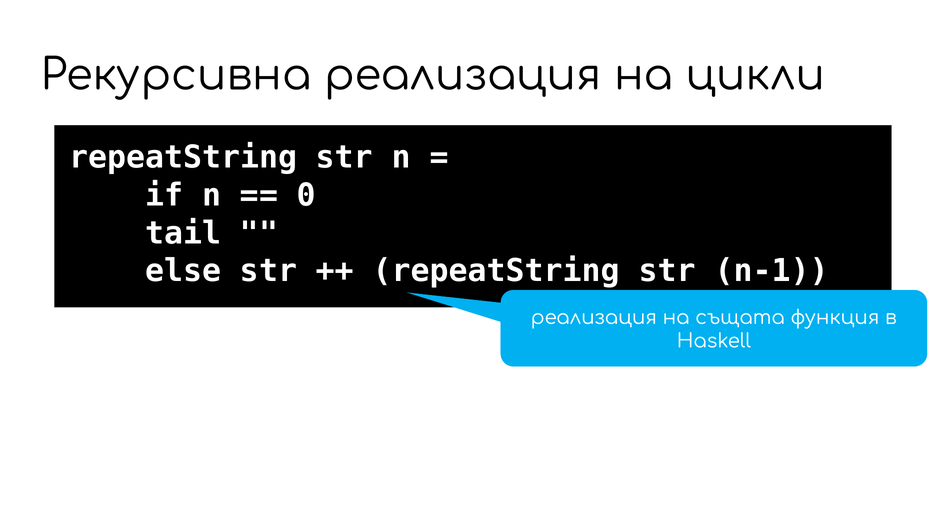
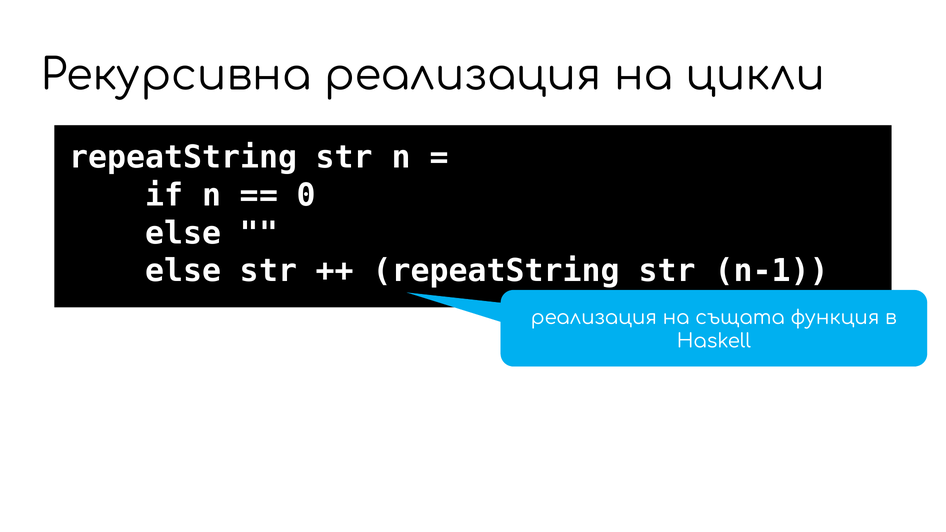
tail at (183, 233): tail -> else
